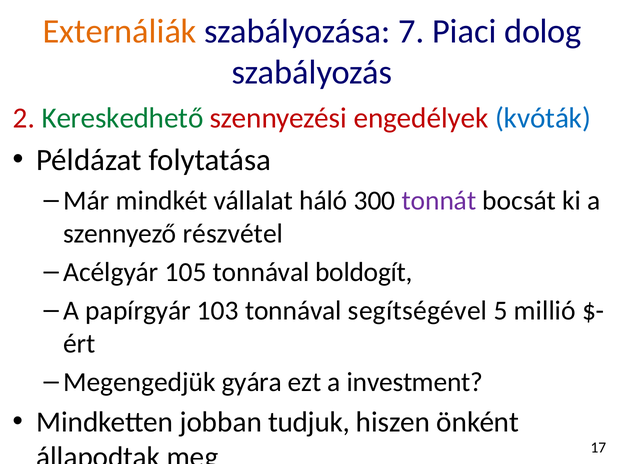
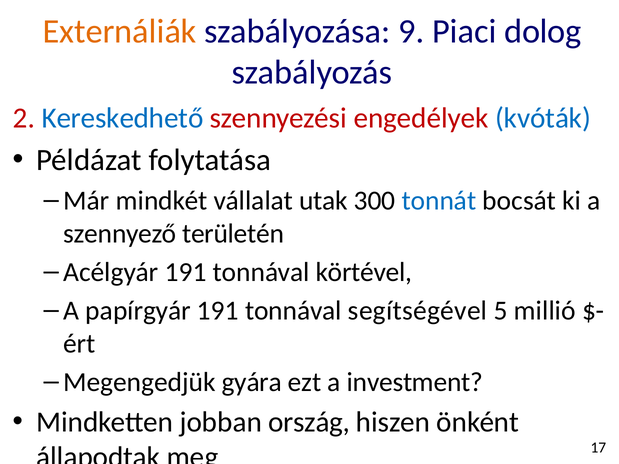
7: 7 -> 9
Kereskedhető colour: green -> blue
háló: háló -> utak
tonnát colour: purple -> blue
részvétel: részvétel -> területén
Acélgyár 105: 105 -> 191
boldogít: boldogít -> körtével
papírgyár 103: 103 -> 191
tudjuk: tudjuk -> ország
